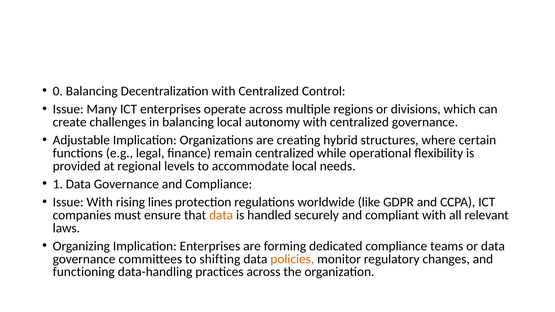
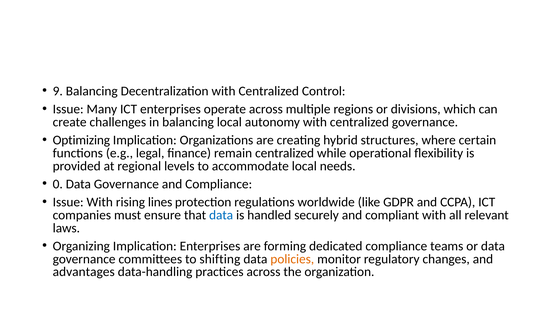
0: 0 -> 9
Adjustable: Adjustable -> Optimizing
1: 1 -> 0
data at (221, 215) colour: orange -> blue
functioning: functioning -> advantages
